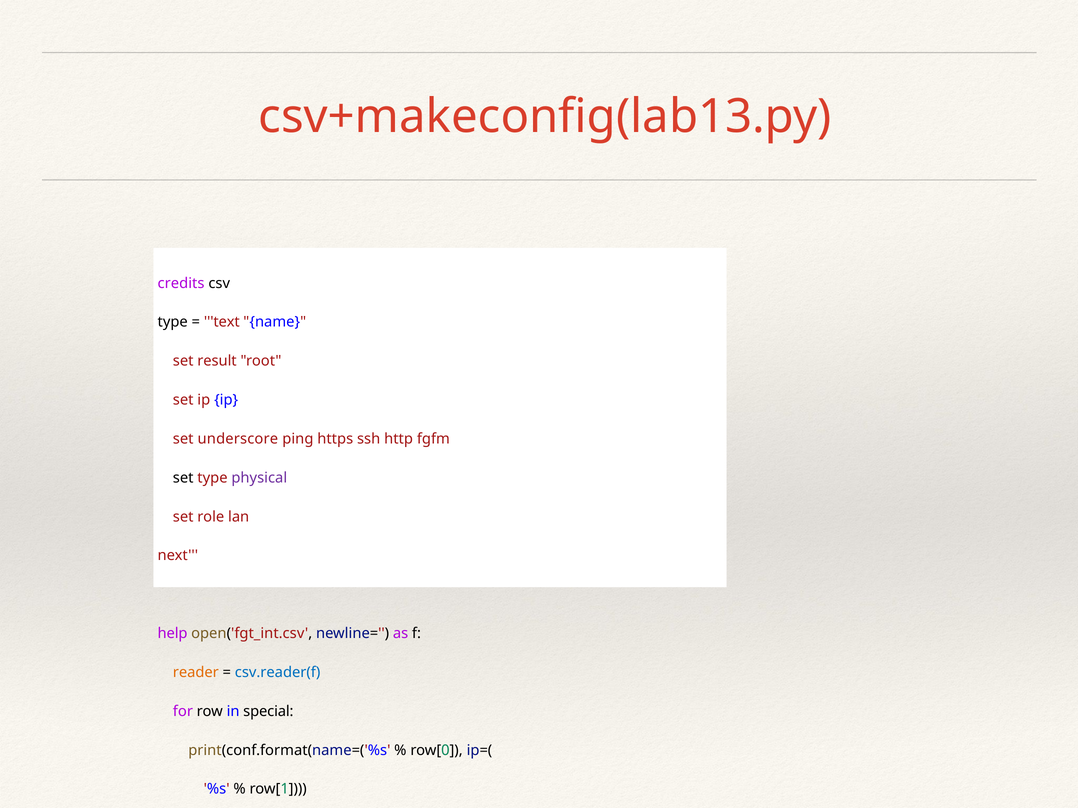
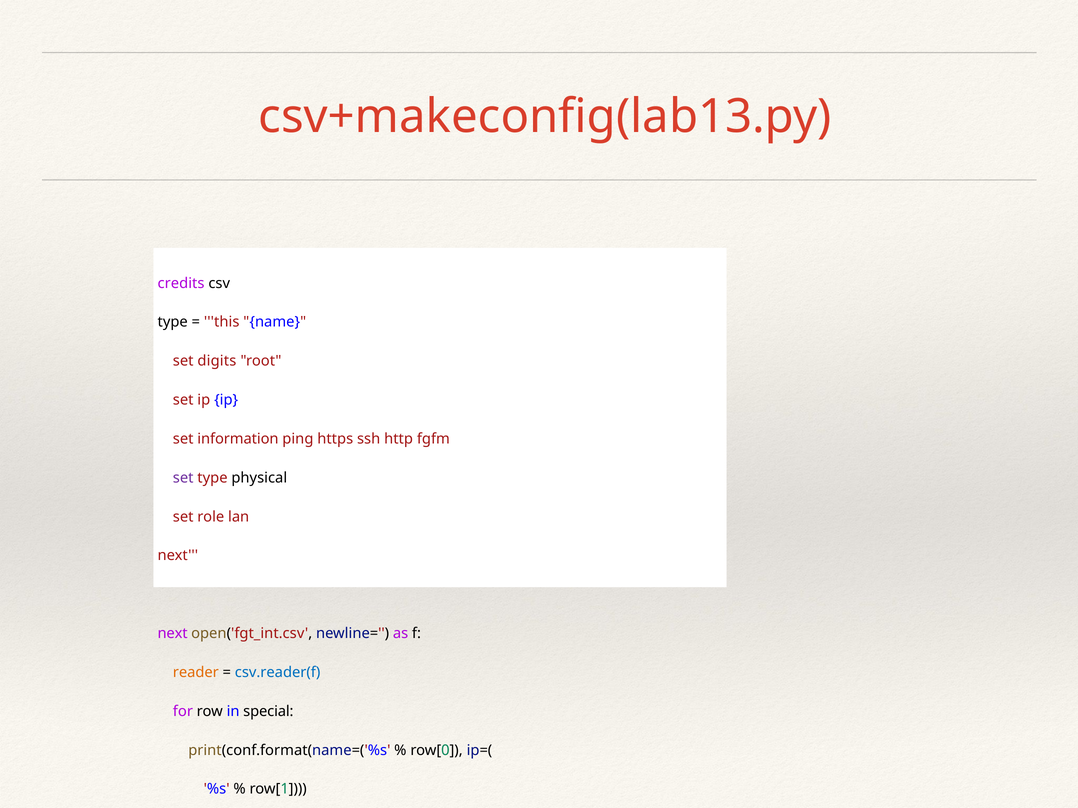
text: text -> this
result: result -> digits
underscore: underscore -> information
set at (183, 478) colour: black -> purple
physical colour: purple -> black
help at (173, 634): help -> next
